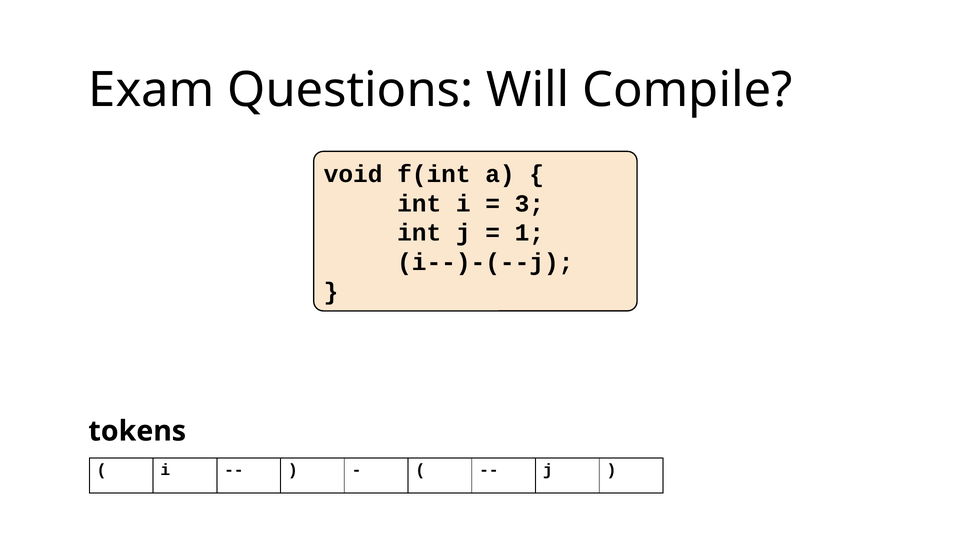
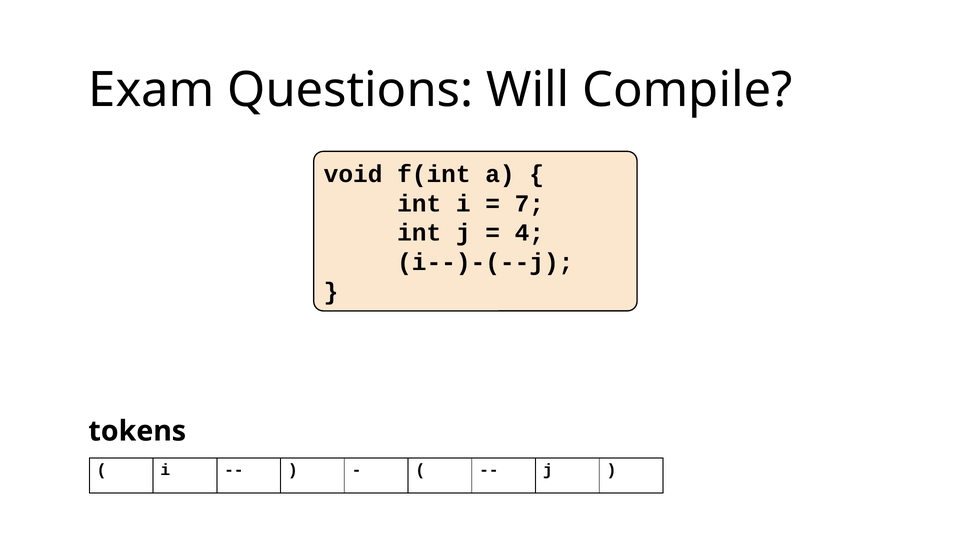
3: 3 -> 7
1: 1 -> 4
